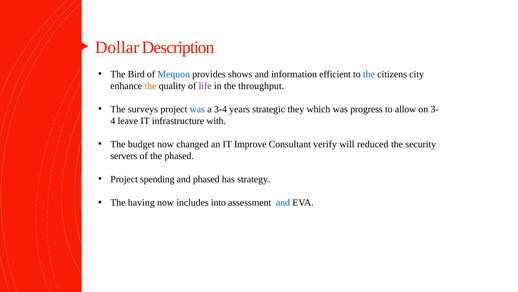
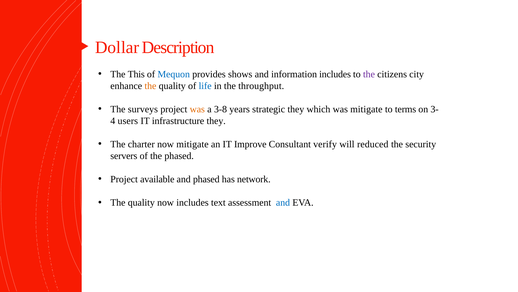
Bird: Bird -> This
information efficient: efficient -> includes
the at (369, 74) colour: blue -> purple
life colour: purple -> blue
was at (197, 109) colour: blue -> orange
3-4: 3-4 -> 3-8
was progress: progress -> mitigate
allow: allow -> terms
leave: leave -> users
infrastructure with: with -> they
budget: budget -> charter
now changed: changed -> mitigate
spending: spending -> available
strategy: strategy -> network
having at (141, 202): having -> quality
into: into -> text
